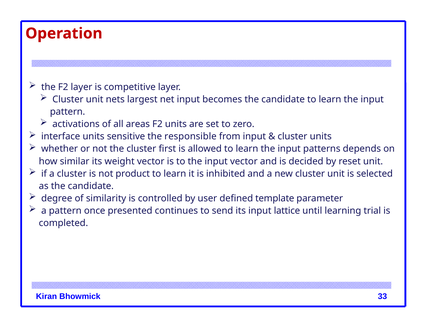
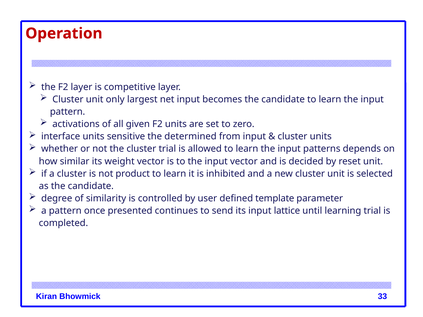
nets: nets -> only
areas: areas -> given
responsible: responsible -> determined
cluster first: first -> trial
